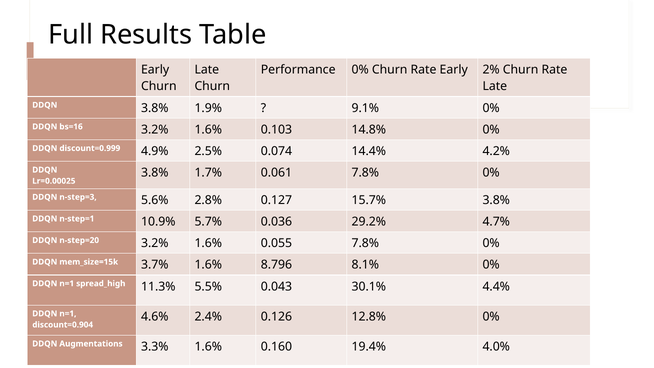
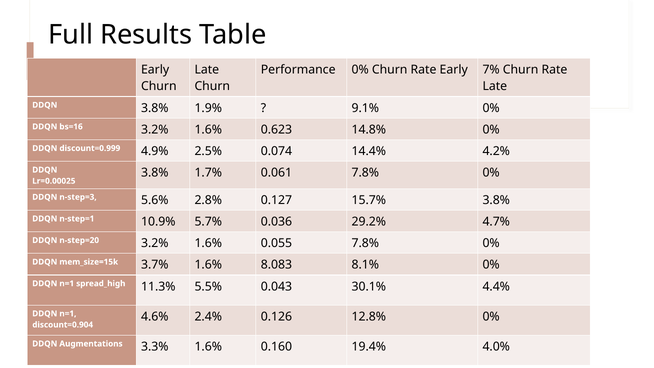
2%: 2% -> 7%
0.103: 0.103 -> 0.623
8.796: 8.796 -> 8.083
